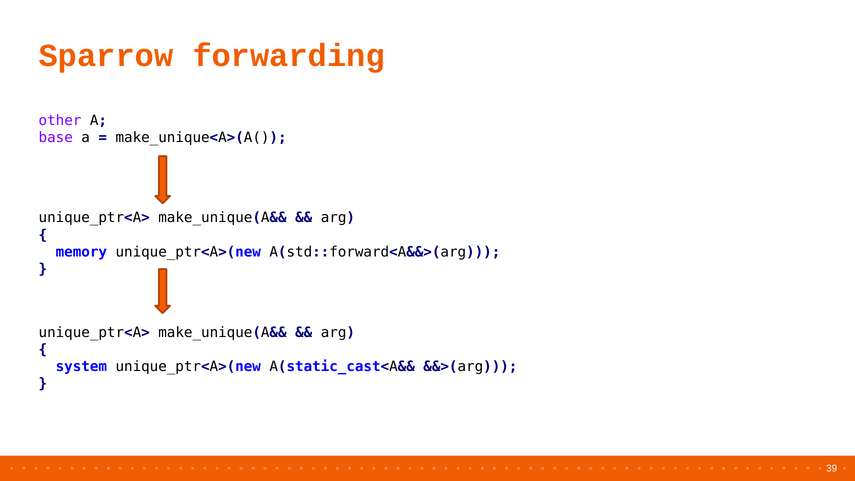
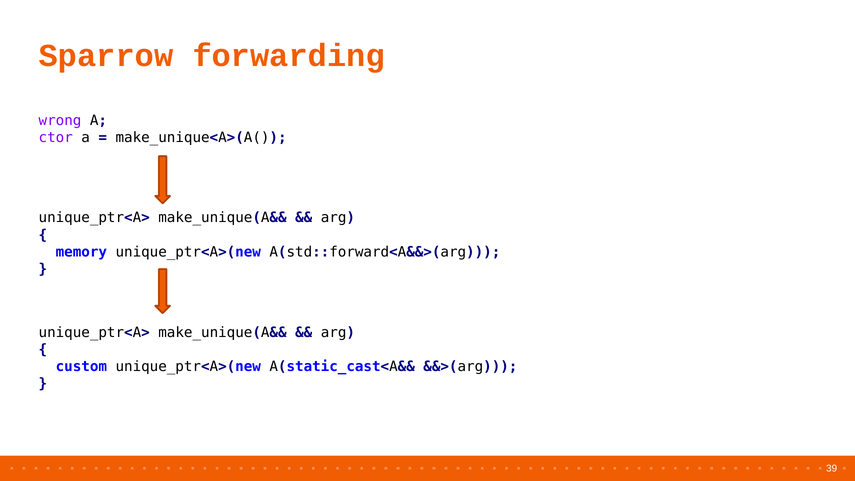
other: other -> wrong
base: base -> ctor
system: system -> custom
